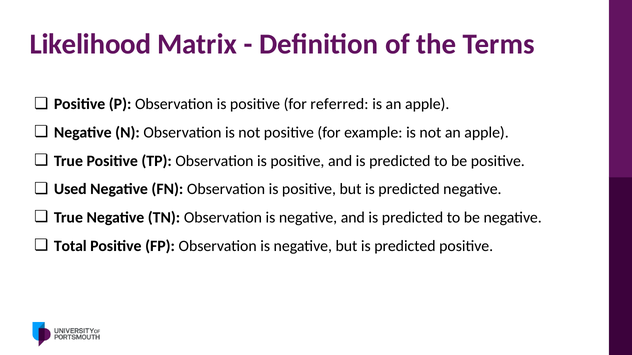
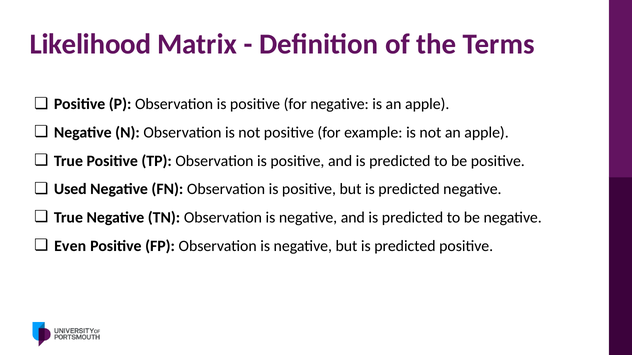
for referred: referred -> negative
Total: Total -> Even
